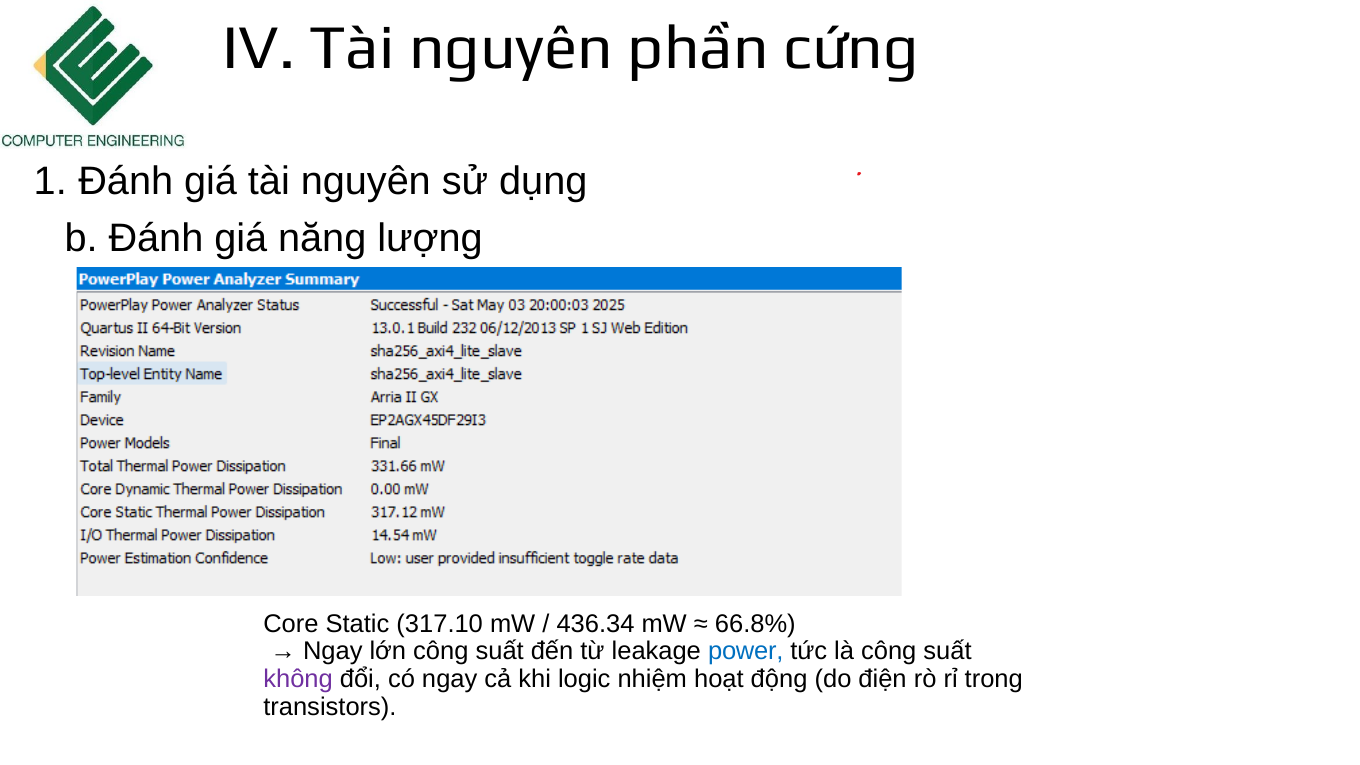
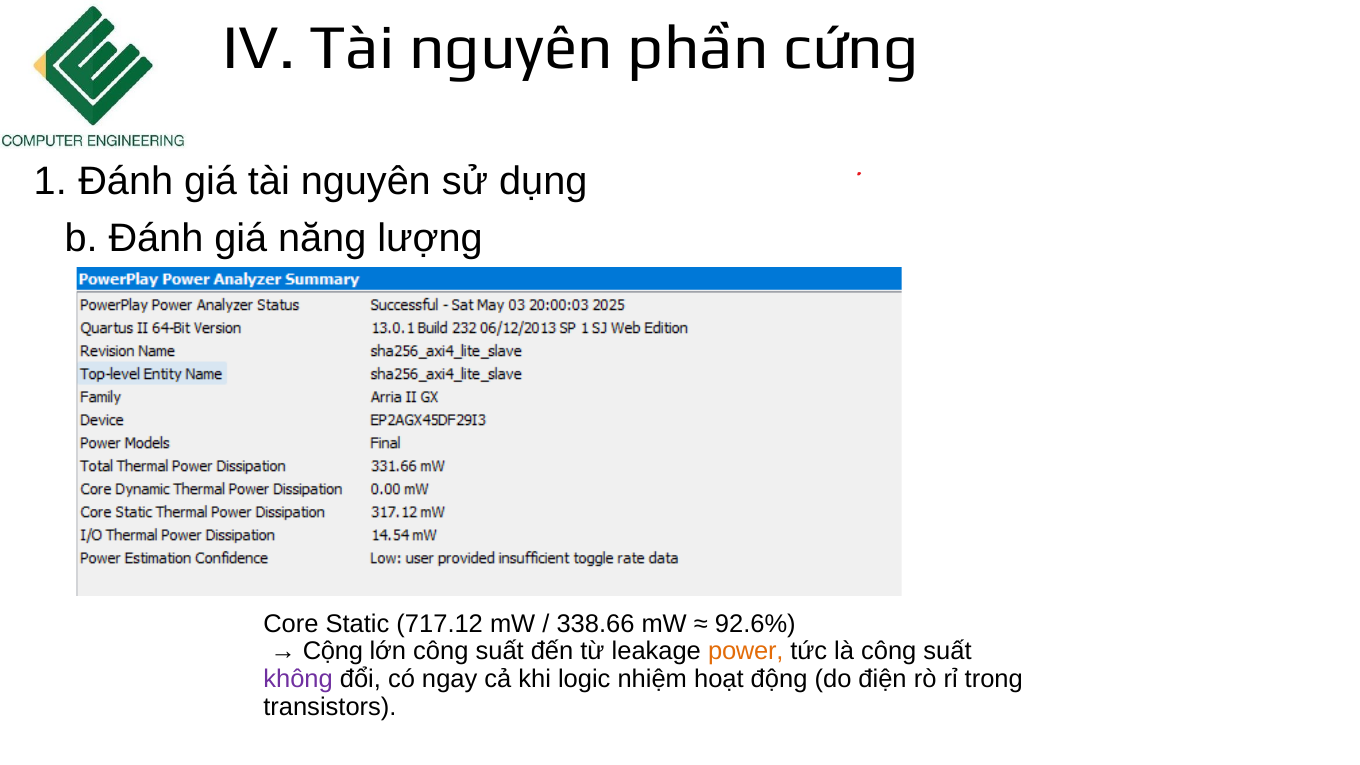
317.10: 317.10 -> 717.12
436.34: 436.34 -> 338.66
66.8%: 66.8% -> 92.6%
Ngay at (333, 652): Ngay -> Cộng
power colour: blue -> orange
